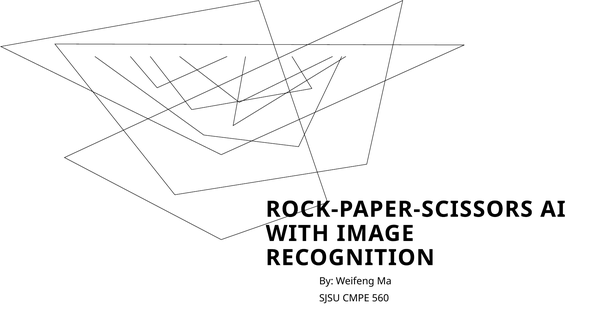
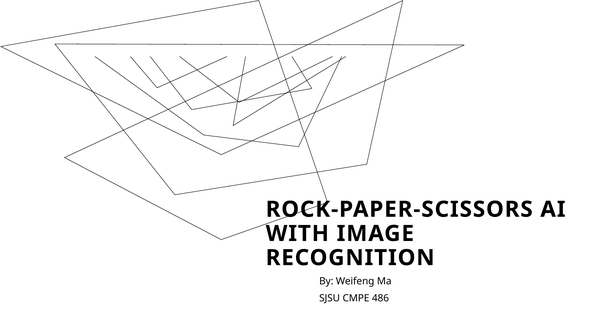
560: 560 -> 486
